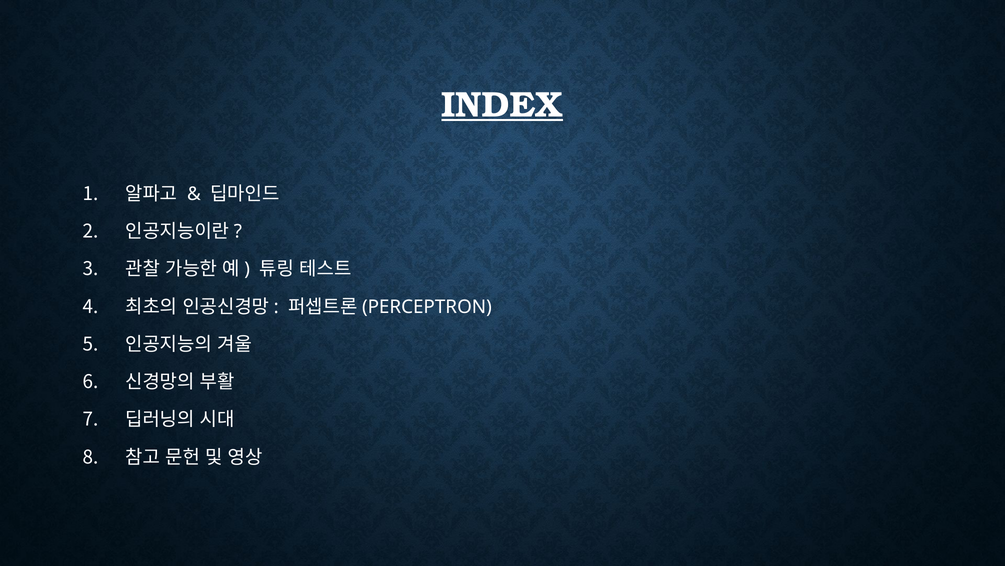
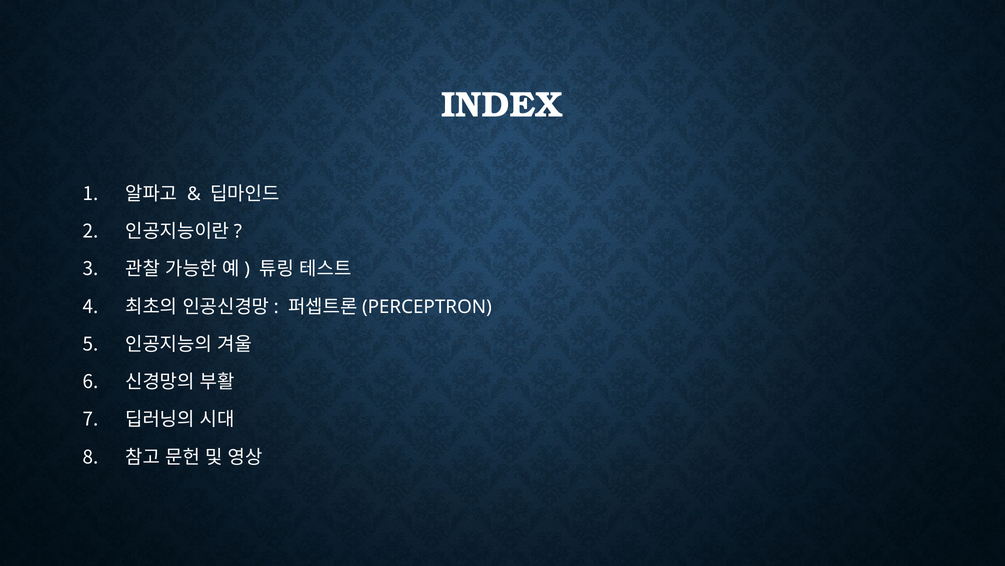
INDEX underline: present -> none
